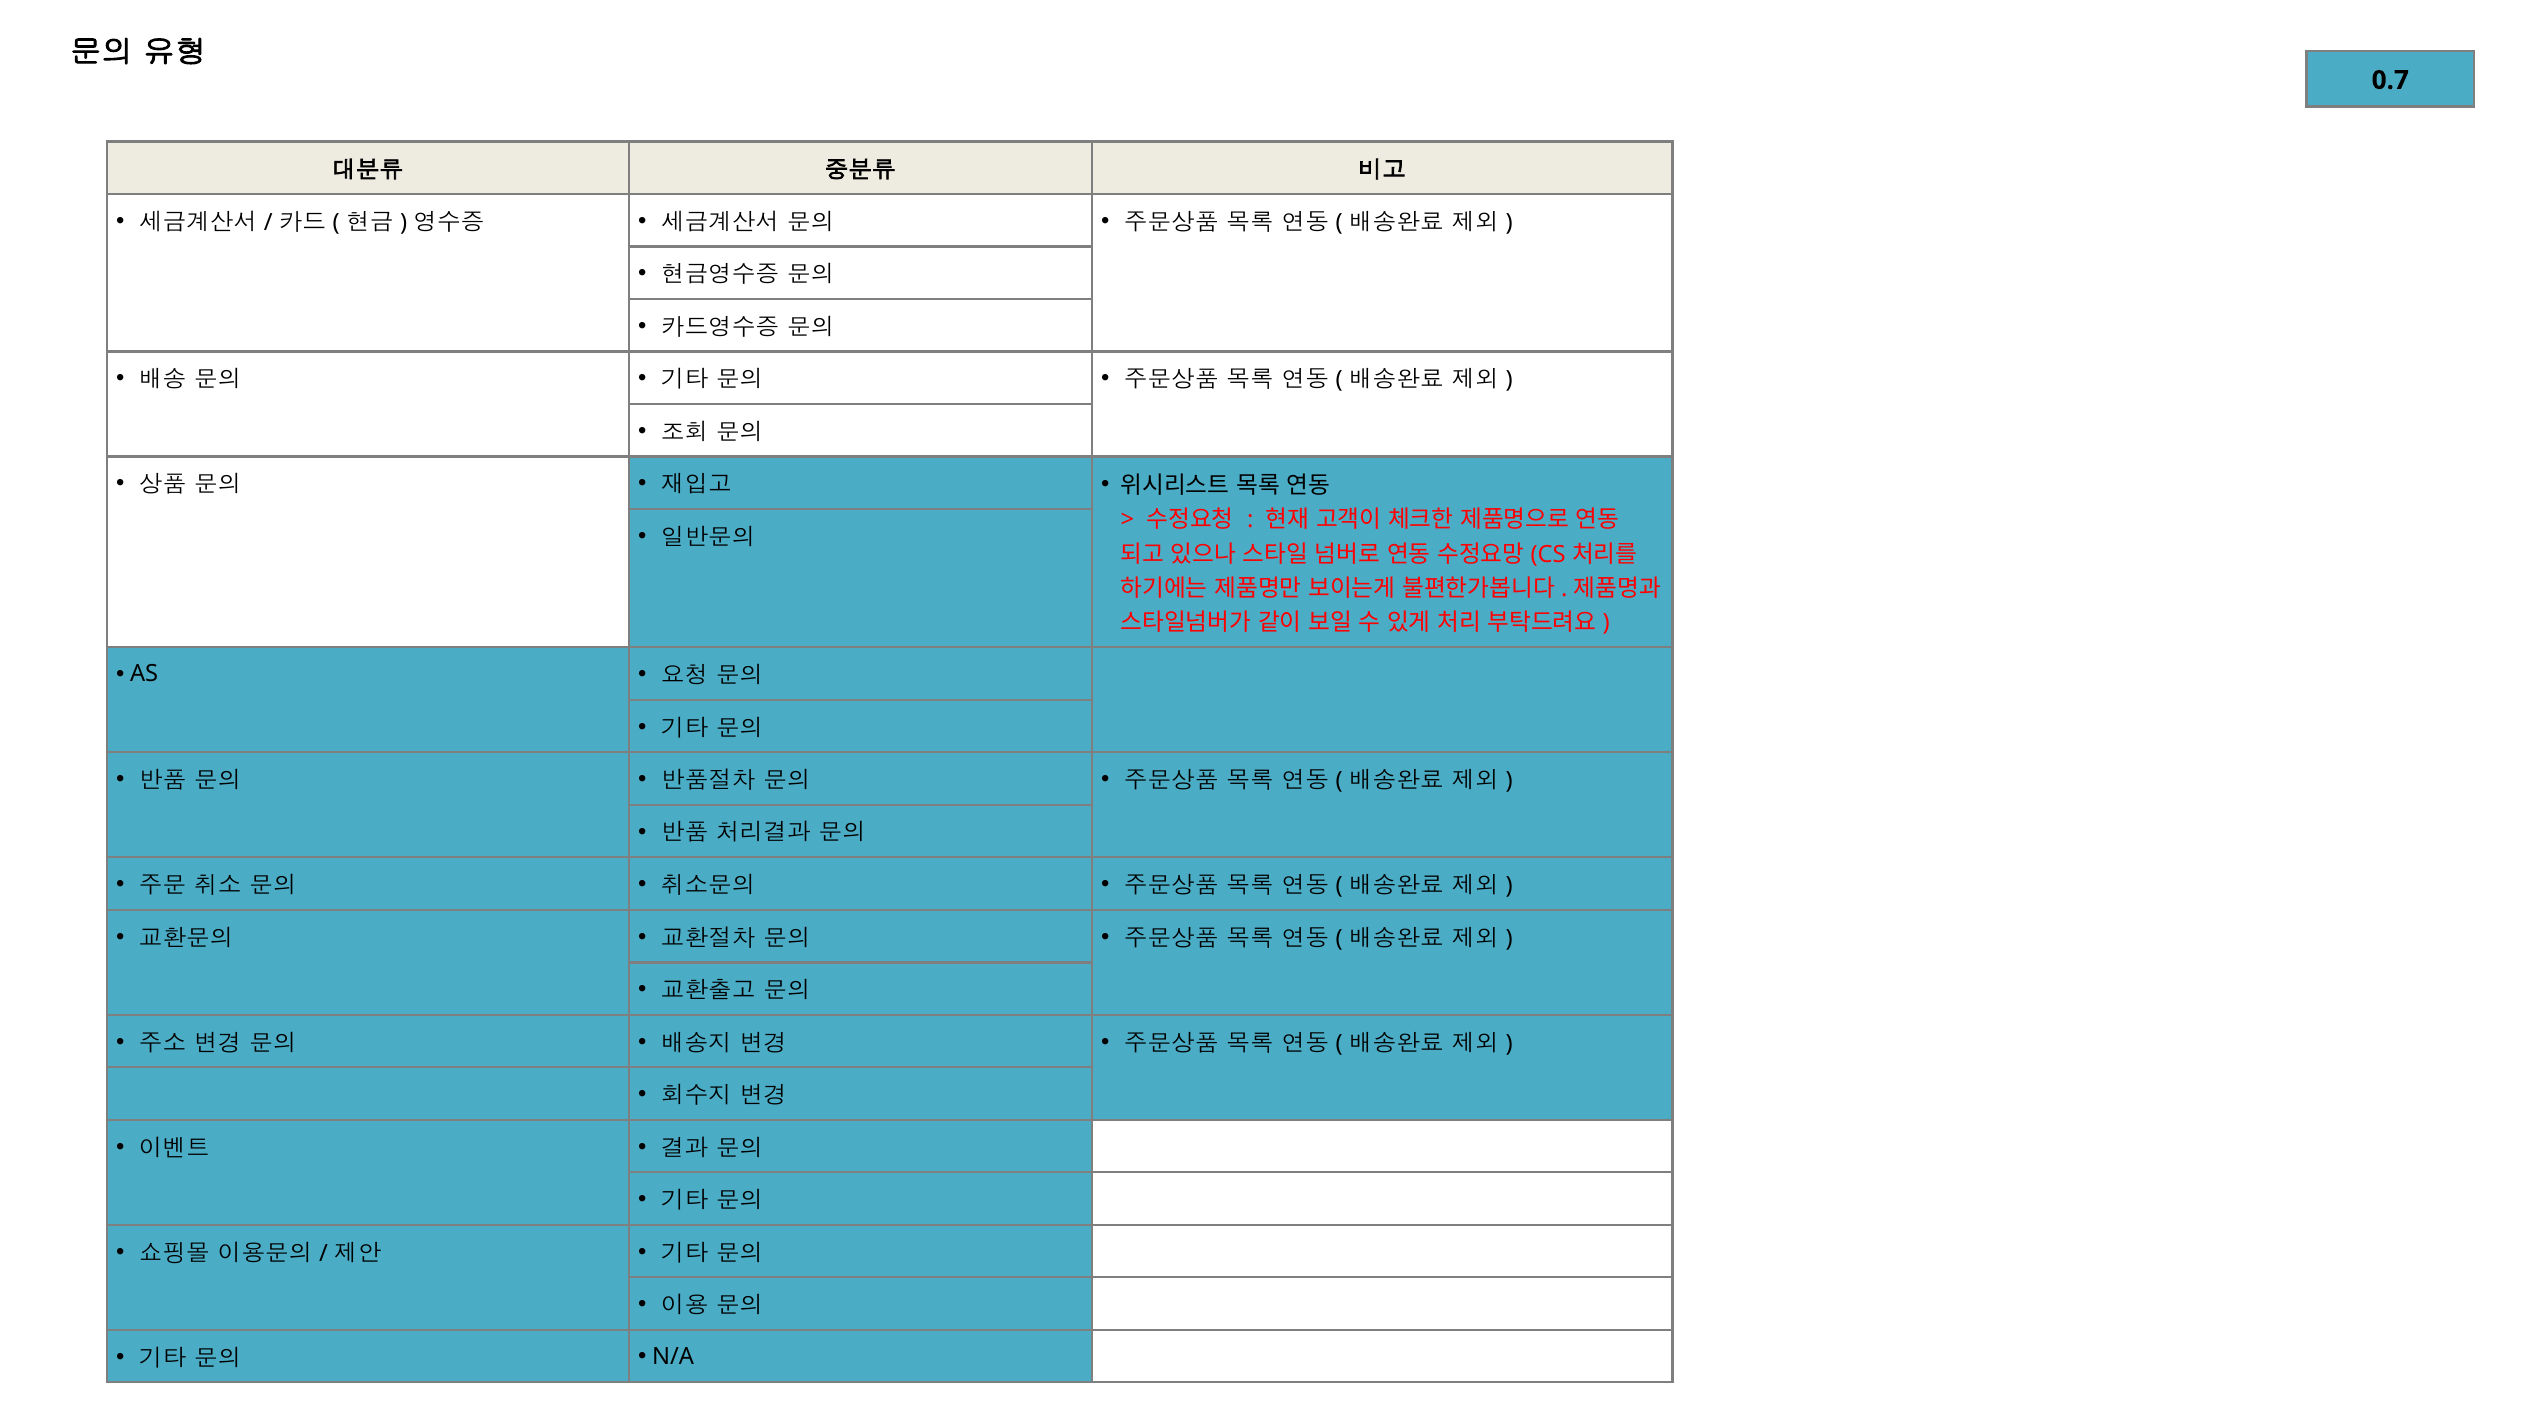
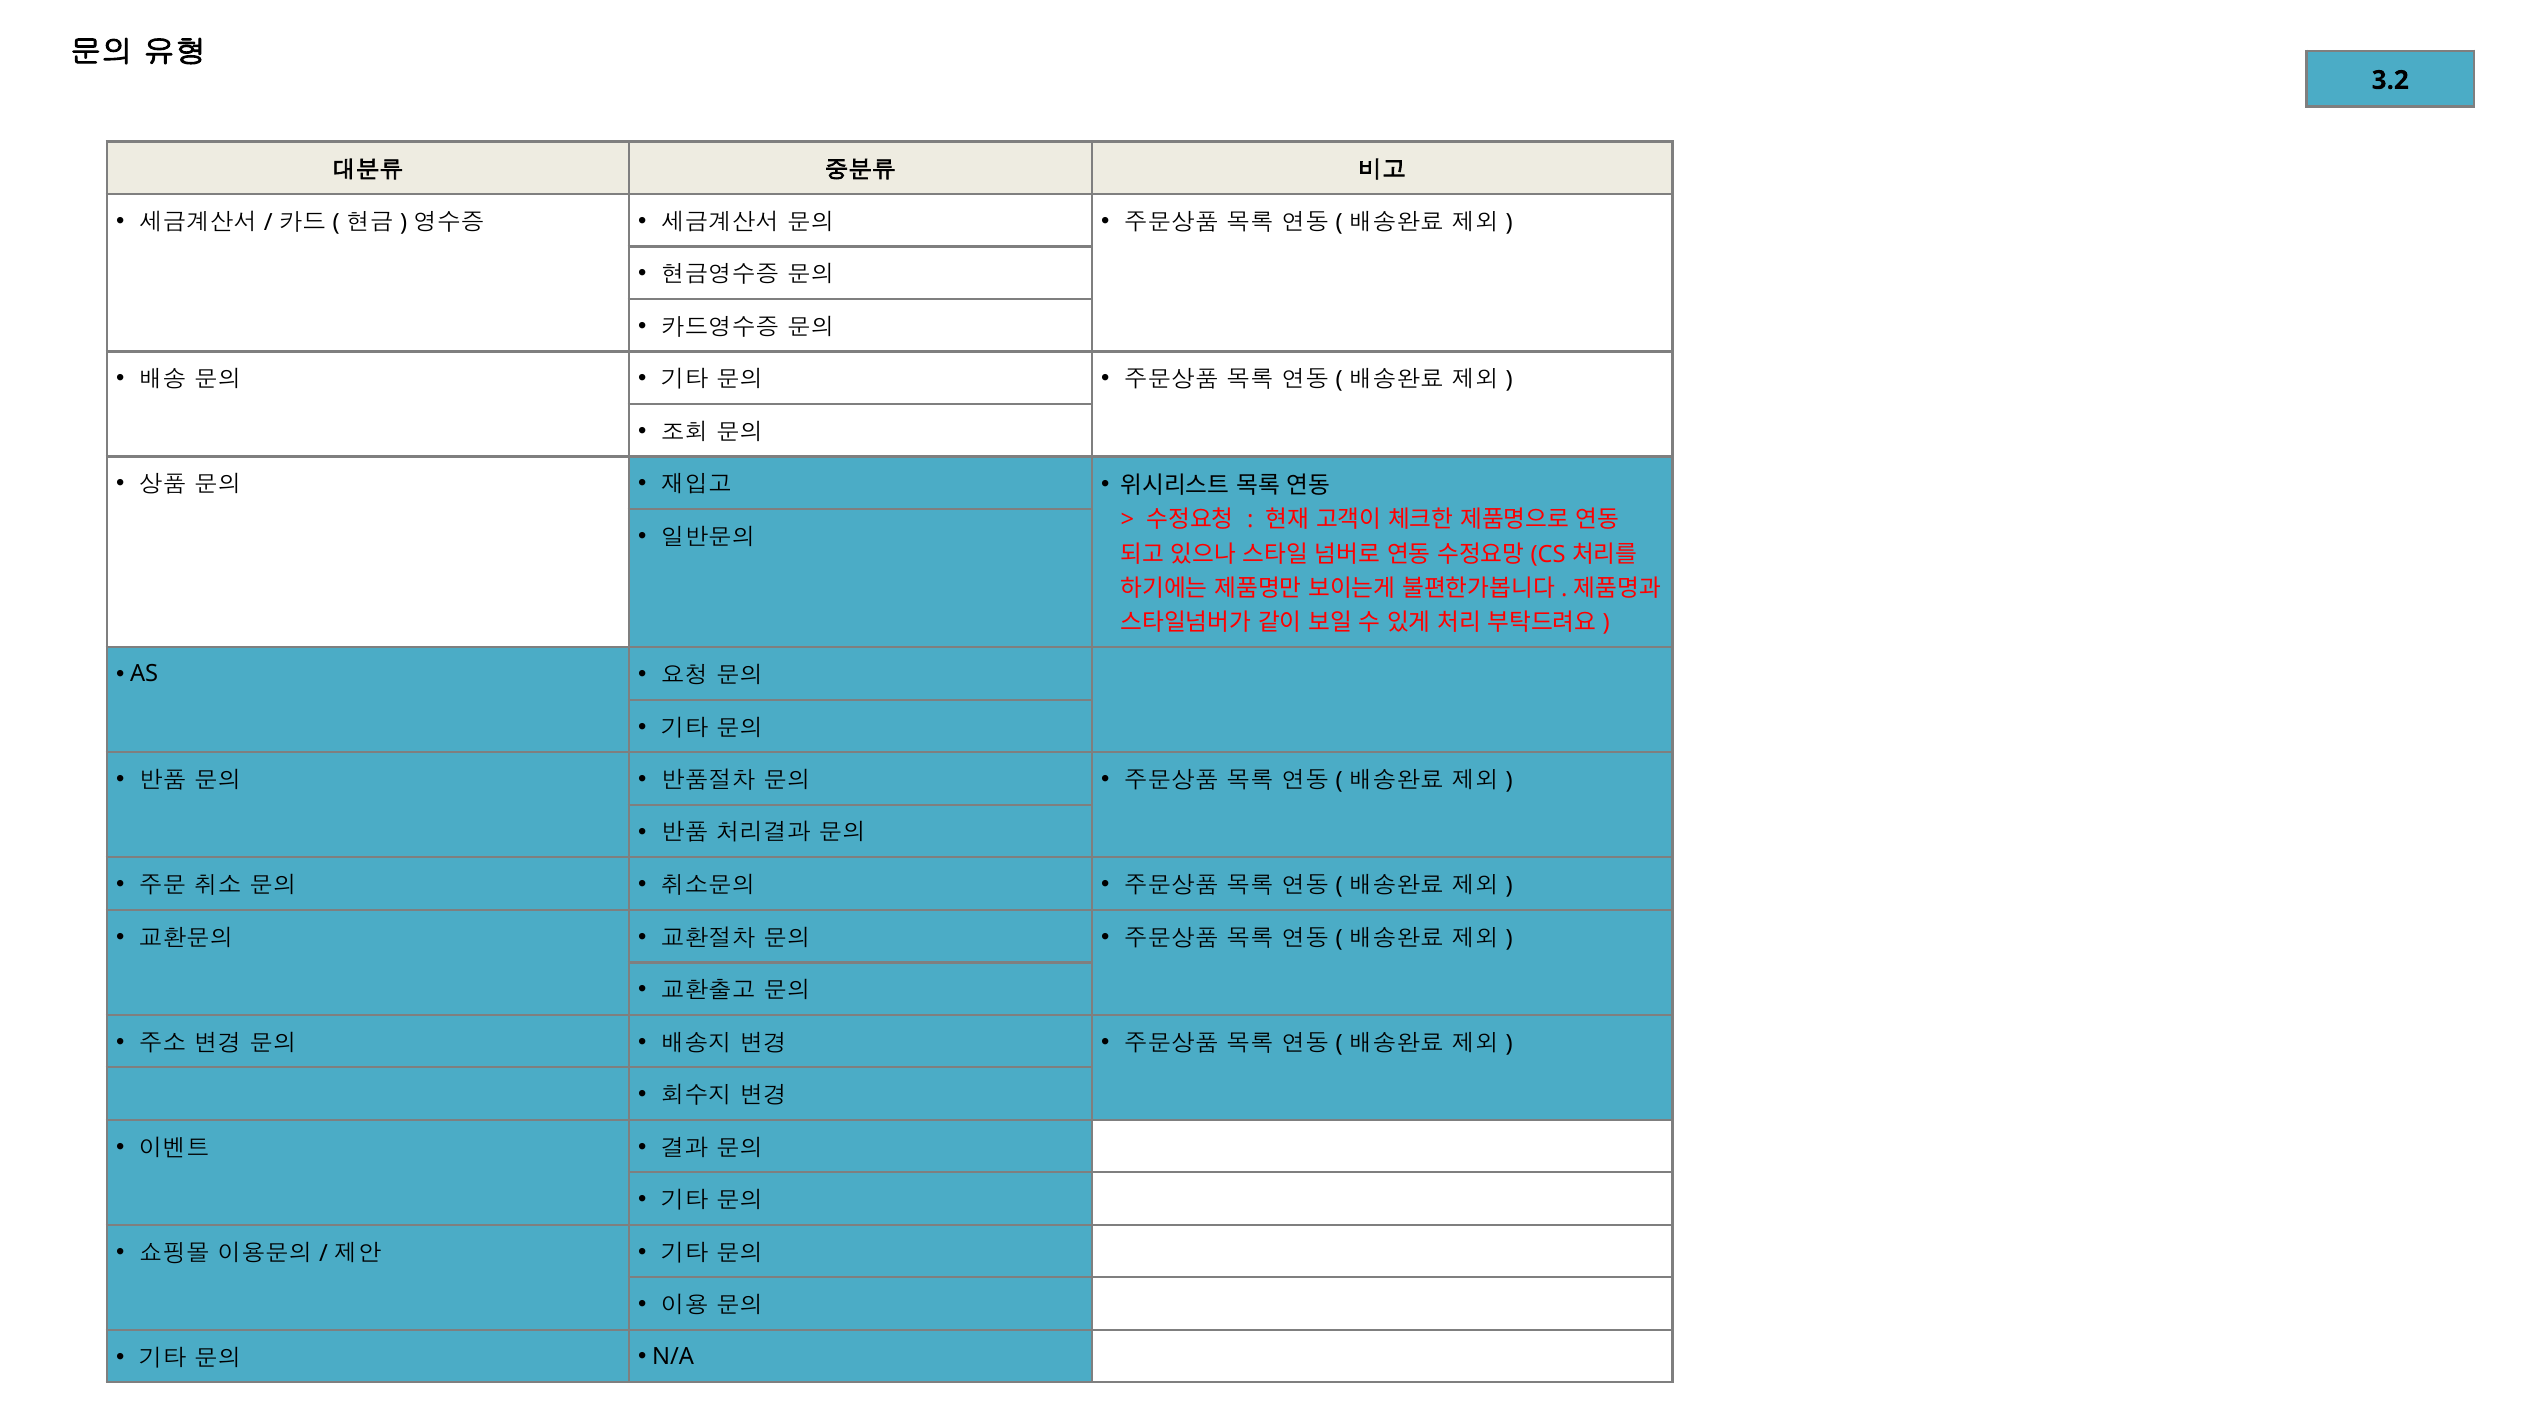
0.7: 0.7 -> 3.2
